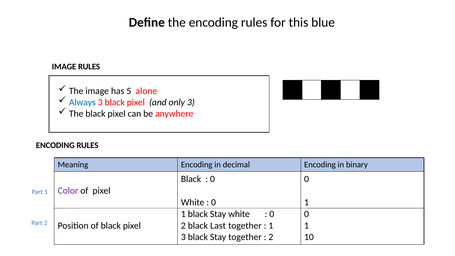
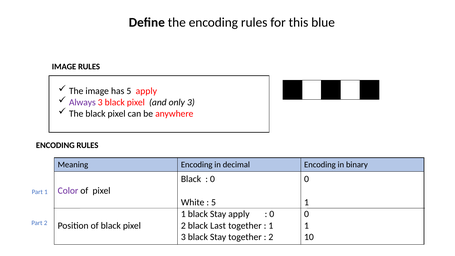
5 alone: alone -> apply
Always colour: blue -> purple
0 at (214, 202): 0 -> 5
Stay white: white -> apply
